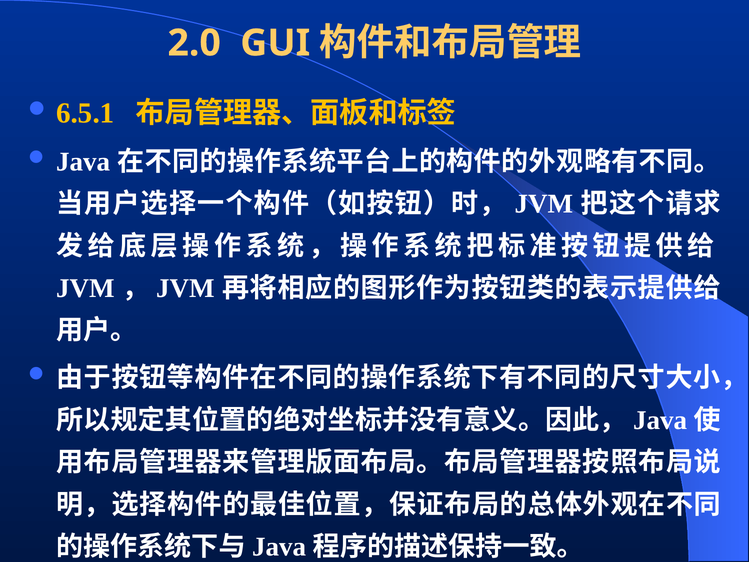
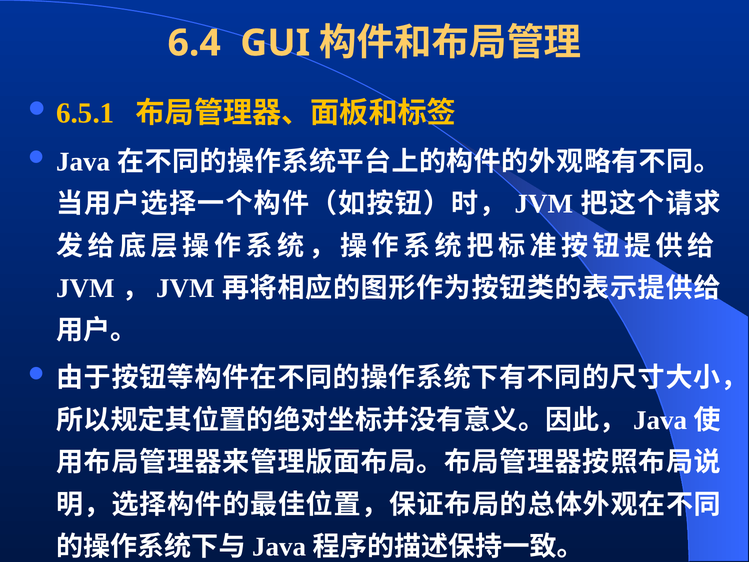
2.0: 2.0 -> 6.4
